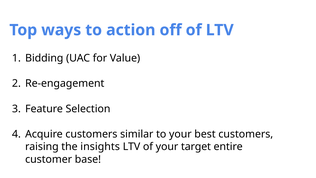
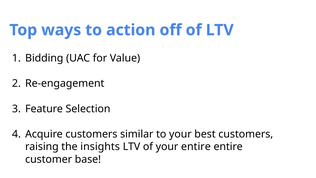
your target: target -> entire
